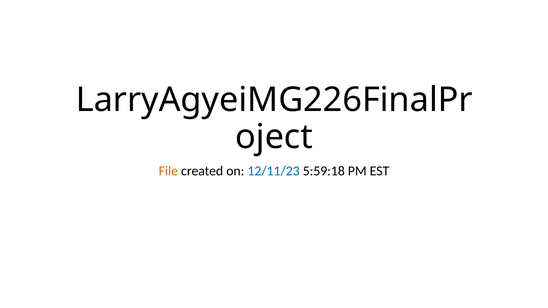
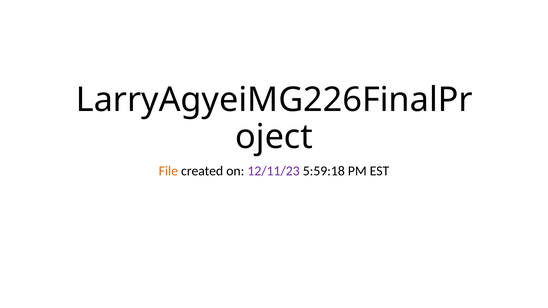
12/11/23 colour: blue -> purple
